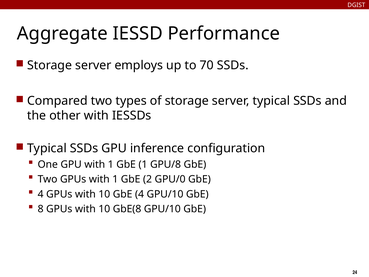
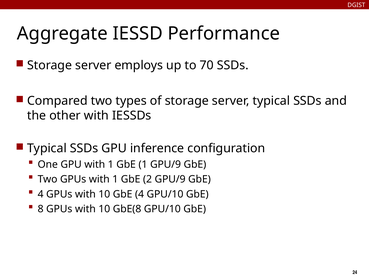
1 GPU/8: GPU/8 -> GPU/9
2 GPU/0: GPU/0 -> GPU/9
